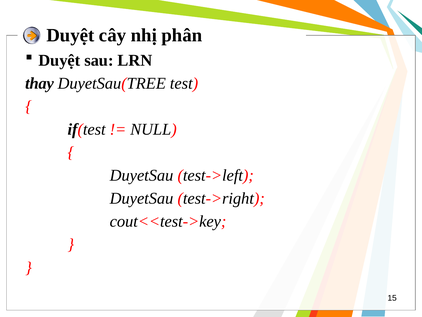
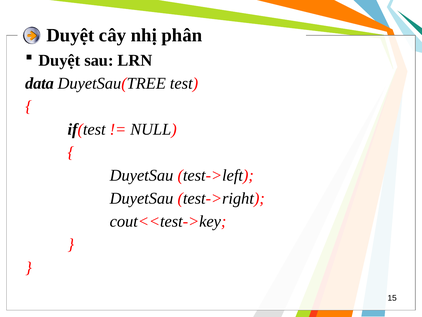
thay: thay -> data
